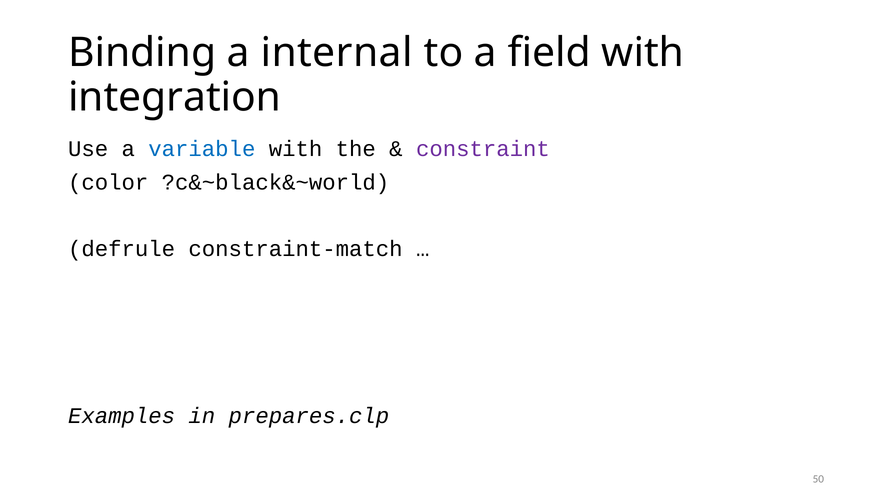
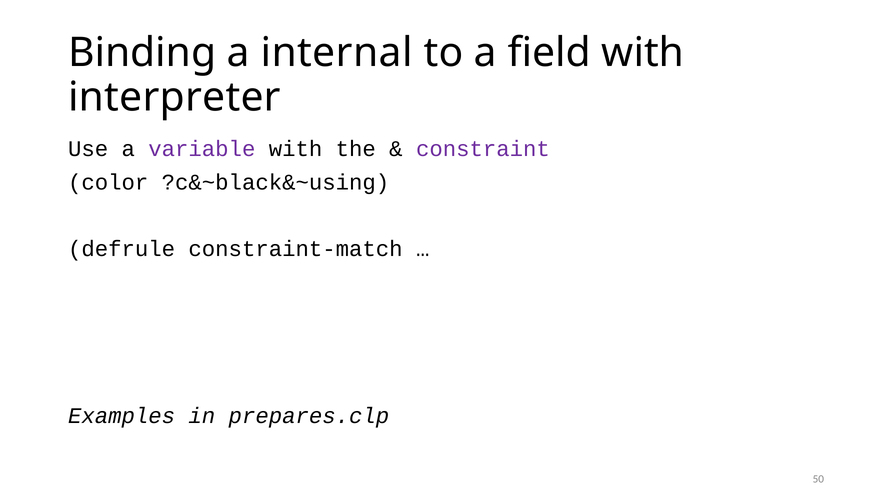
integration: integration -> interpreter
variable colour: blue -> purple
?c&~black&~world: ?c&~black&~world -> ?c&~black&~using
